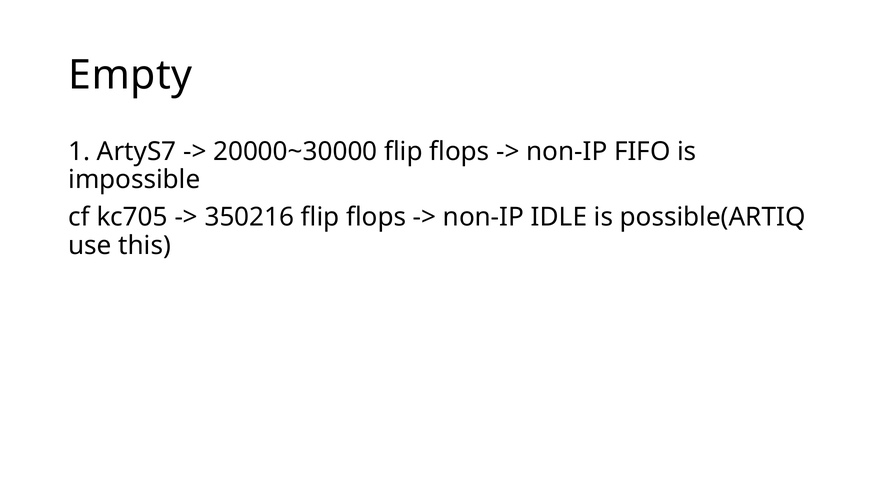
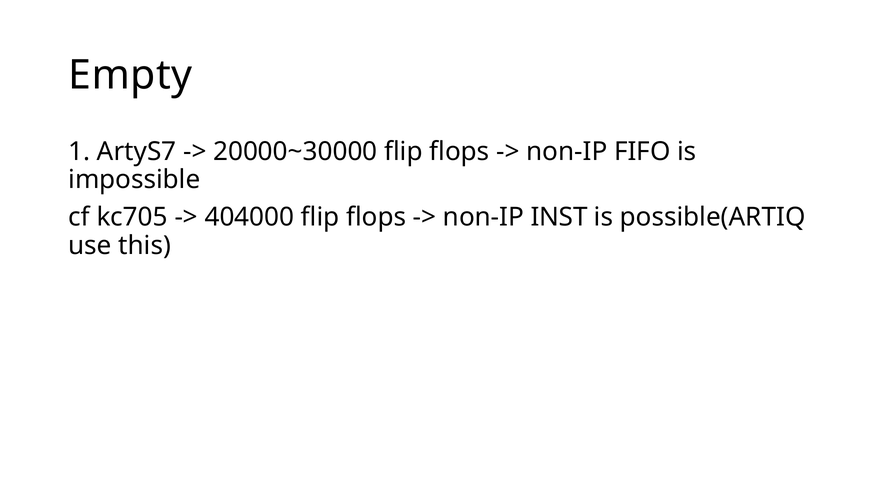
350216: 350216 -> 404000
IDLE: IDLE -> INST
